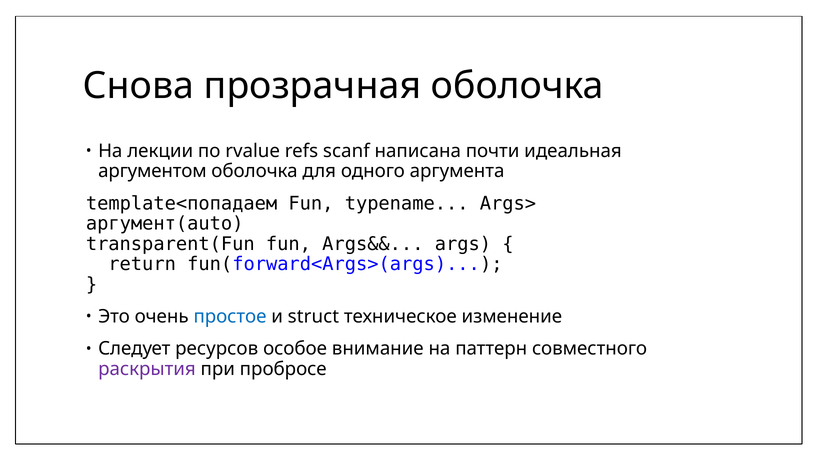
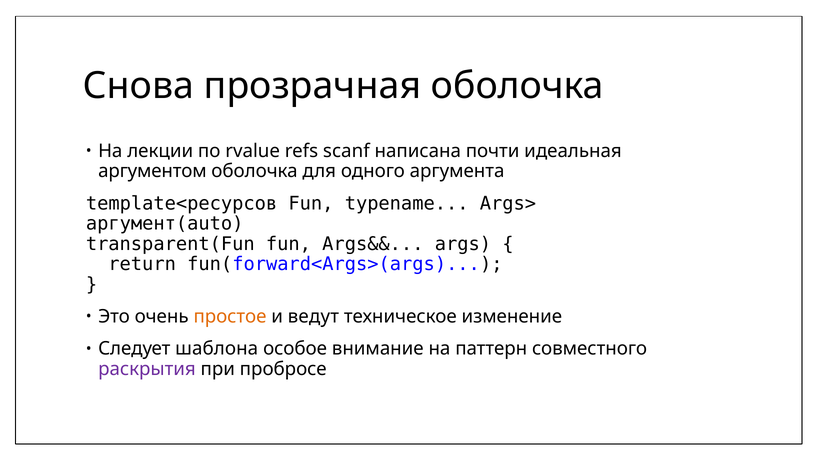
template<попадаем: template<попадаем -> template<ресурсов
простое colour: blue -> orange
struct: struct -> ведут
ресурсов: ресурсов -> шаблона
